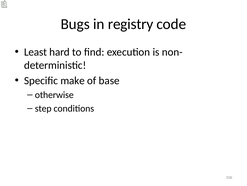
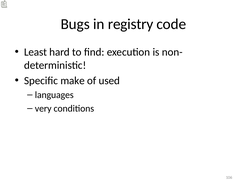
base: base -> used
otherwise: otherwise -> languages
step: step -> very
